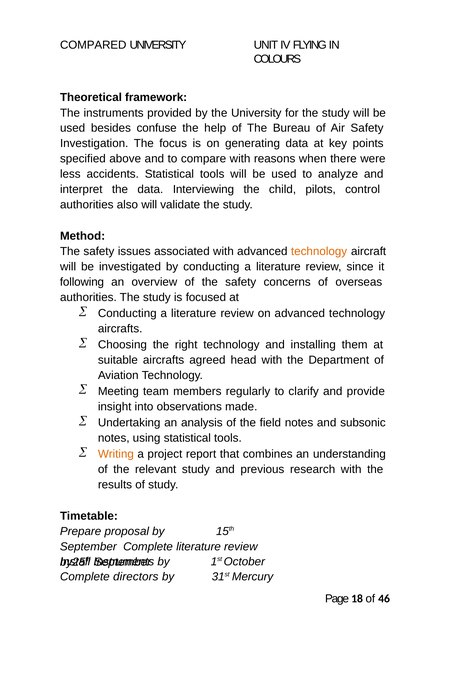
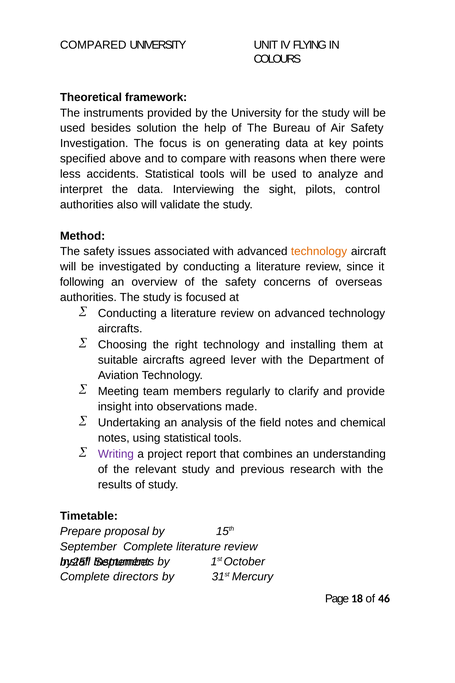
confuse: confuse -> solution
child: child -> sight
head: head -> lever
subsonic: subsonic -> chemical
Writing colour: orange -> purple
